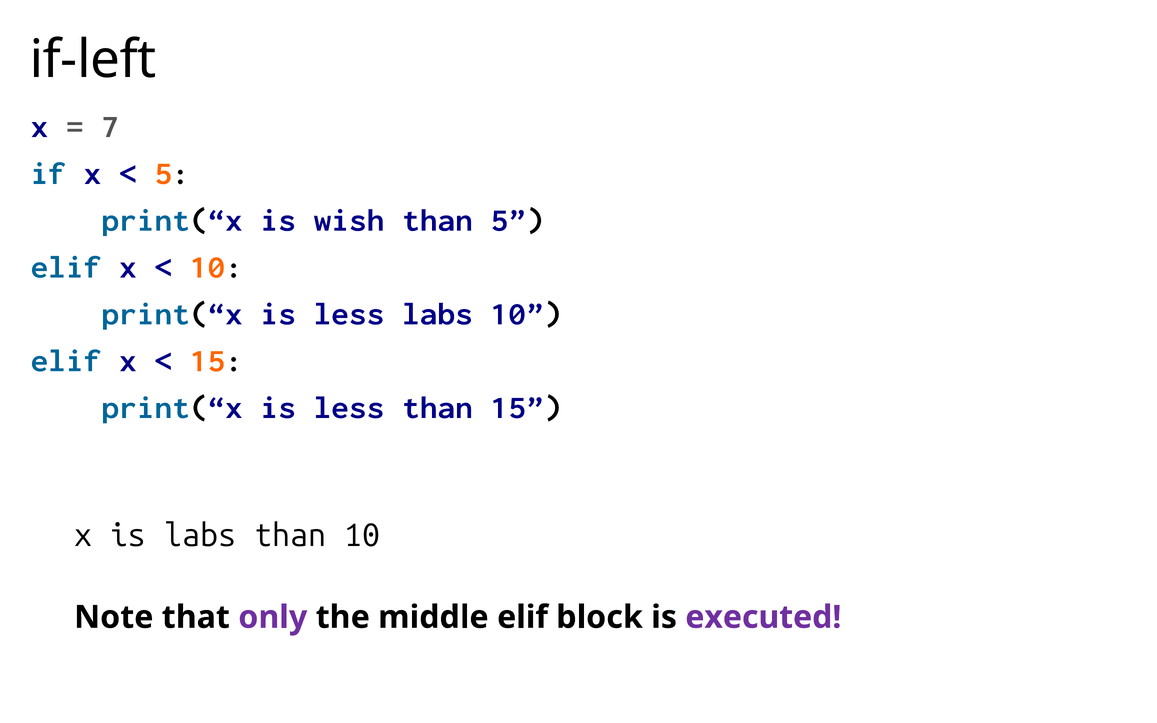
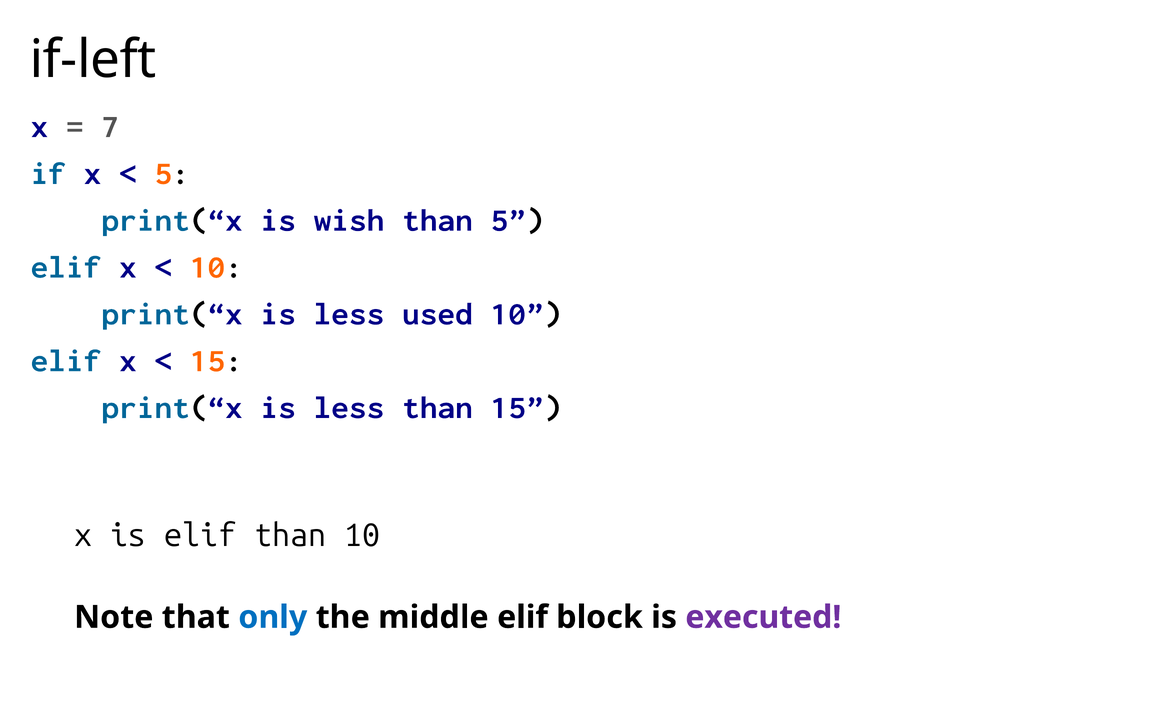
less labs: labs -> used
is labs: labs -> elif
only colour: purple -> blue
